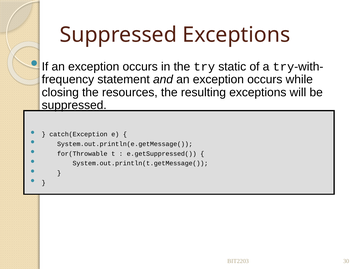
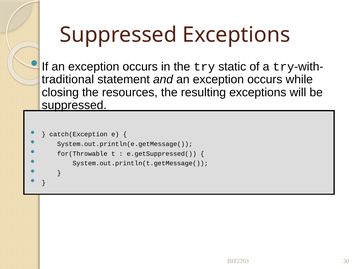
frequency: frequency -> traditional
